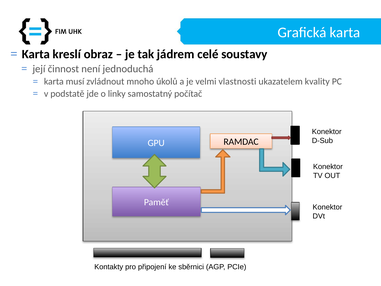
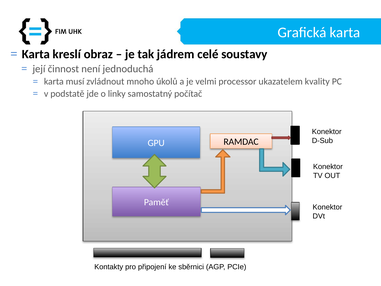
vlastnosti: vlastnosti -> processor
